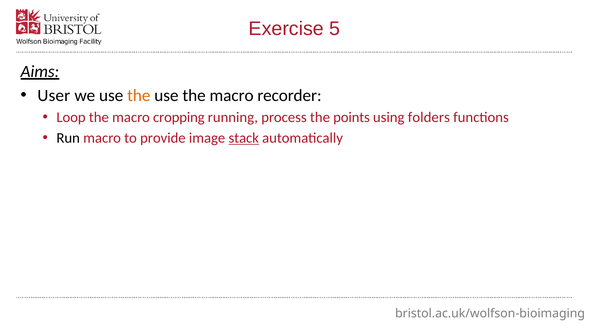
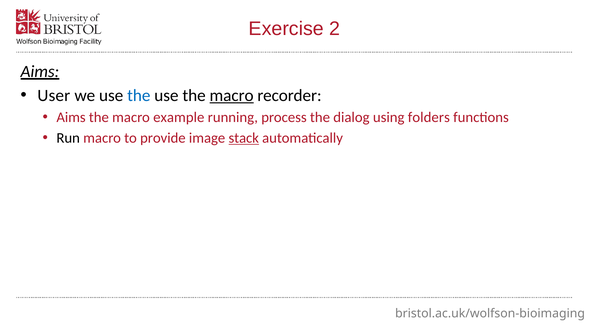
5: 5 -> 2
the at (139, 96) colour: orange -> blue
macro at (232, 96) underline: none -> present
Loop at (71, 117): Loop -> Aims
cropping: cropping -> example
points: points -> dialog
